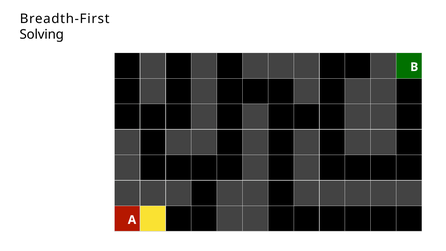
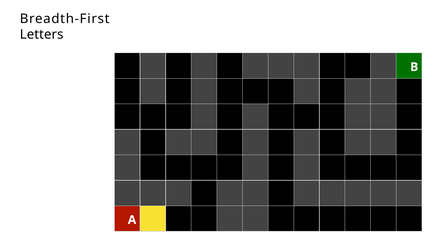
Solving: Solving -> Letters
